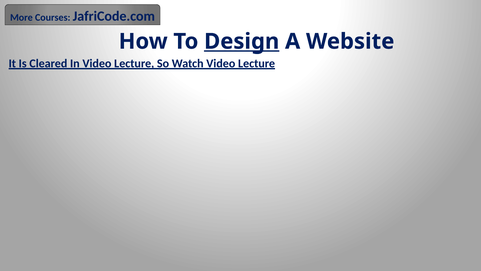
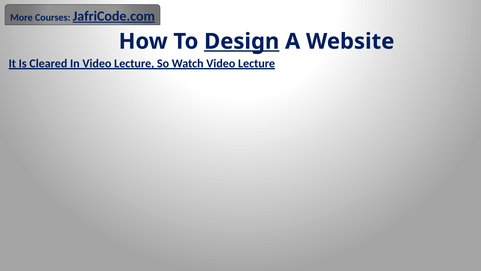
JafriCode.com underline: none -> present
